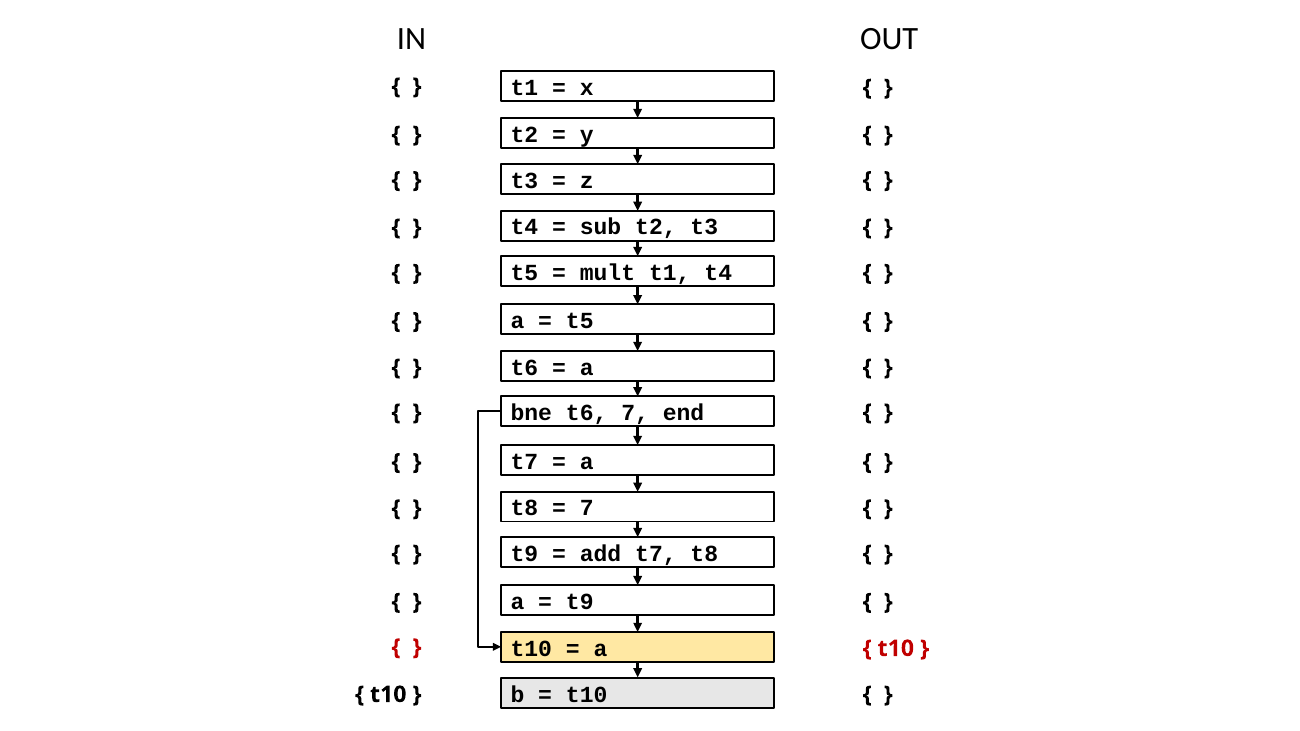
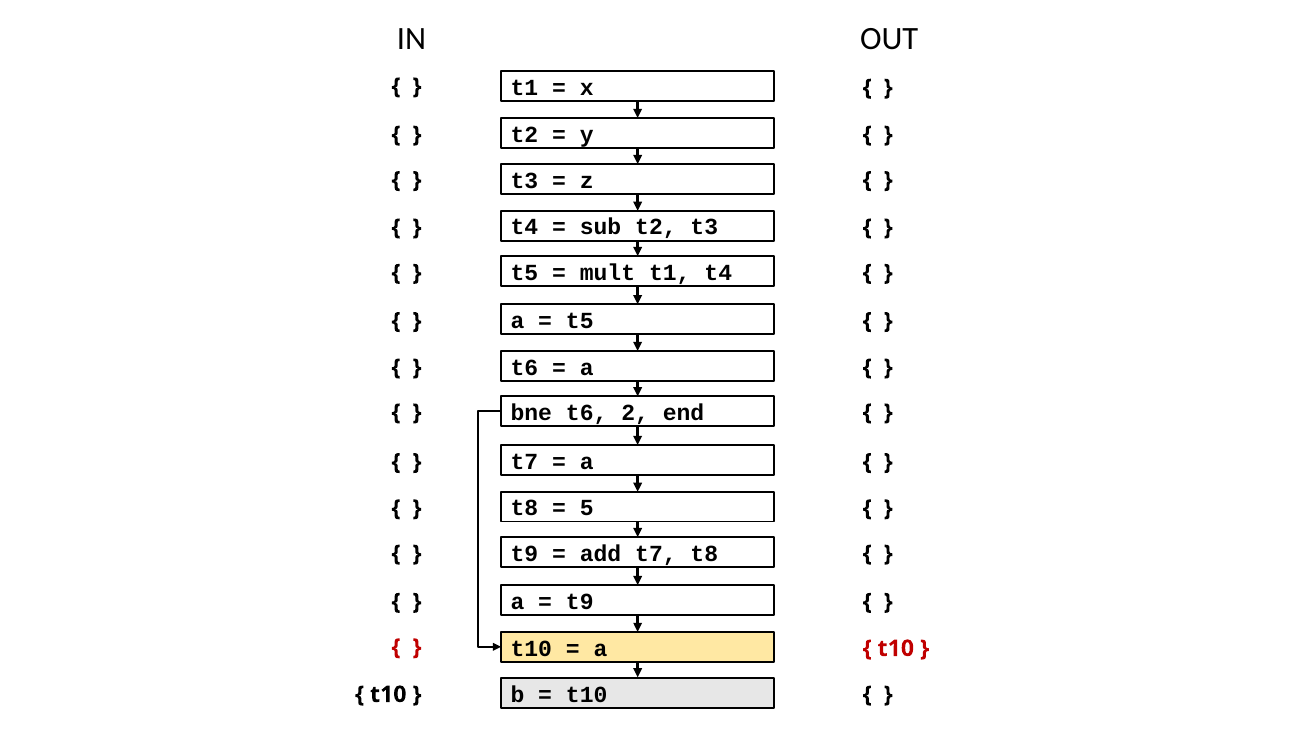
t6 7: 7 -> 2
7 at (587, 508): 7 -> 5
